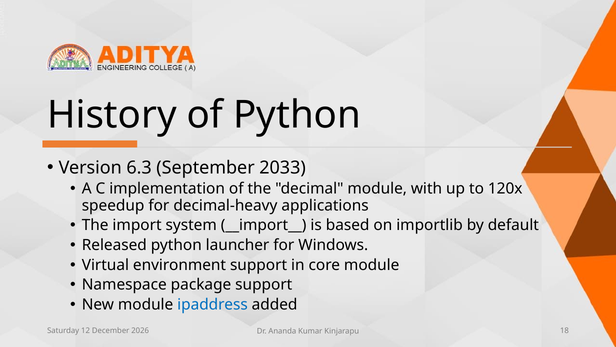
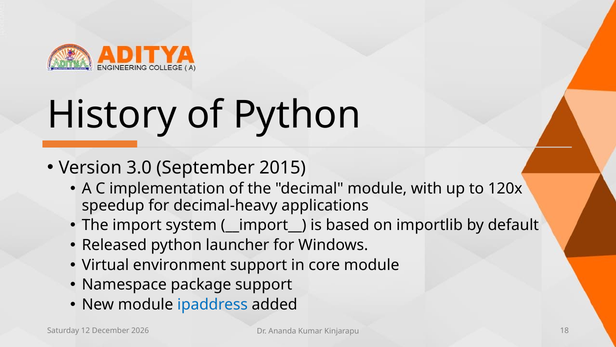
6.3: 6.3 -> 3.0
2033: 2033 -> 2015
